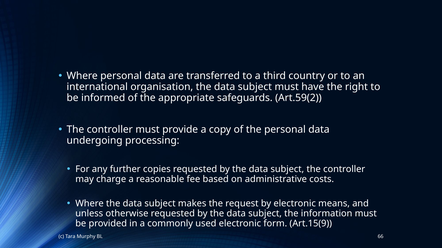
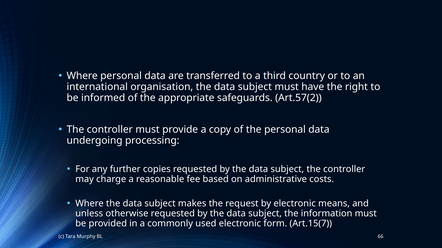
Art.59(2: Art.59(2 -> Art.57(2
Art.15(9: Art.15(9 -> Art.15(7
